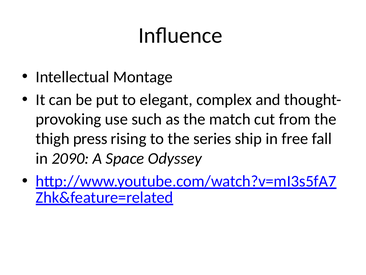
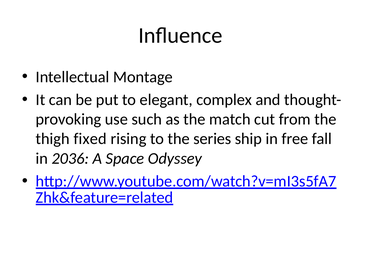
press: press -> fixed
2090: 2090 -> 2036
